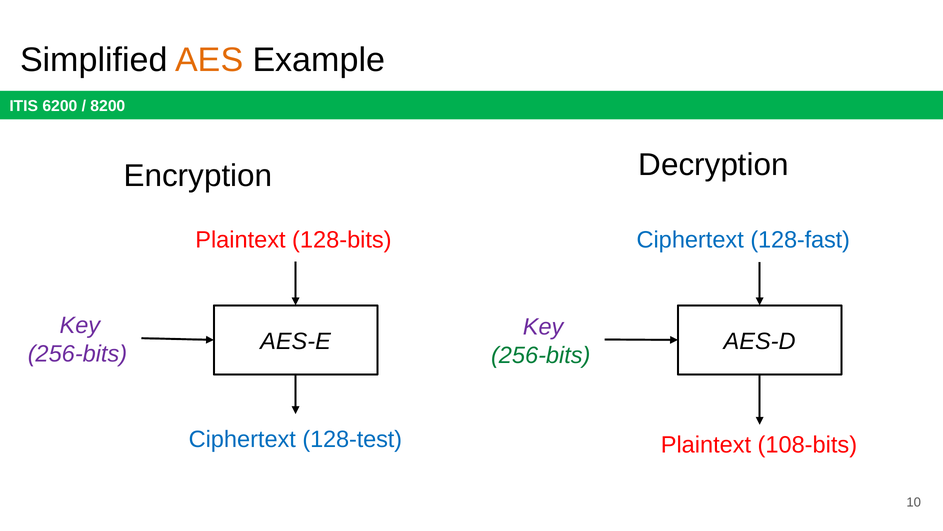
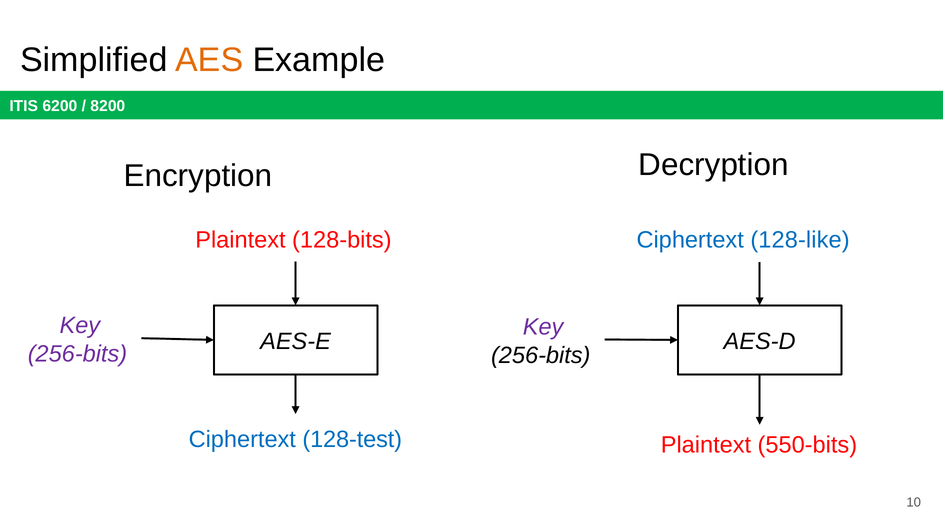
128-fast: 128-fast -> 128-like
256-bits at (541, 355) colour: green -> black
108-bits: 108-bits -> 550-bits
